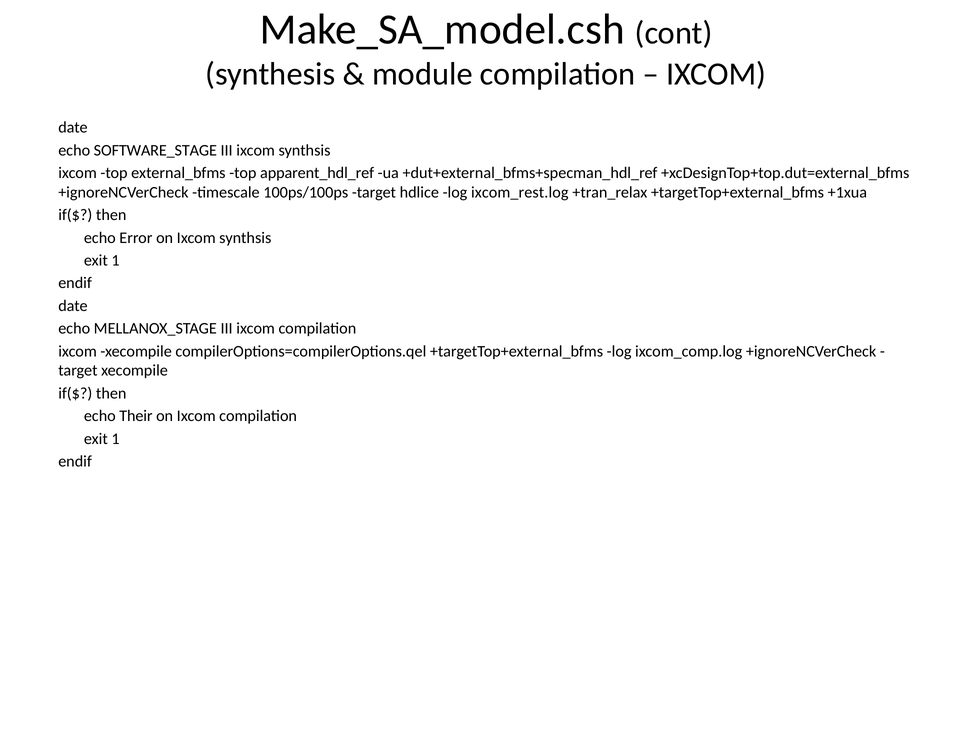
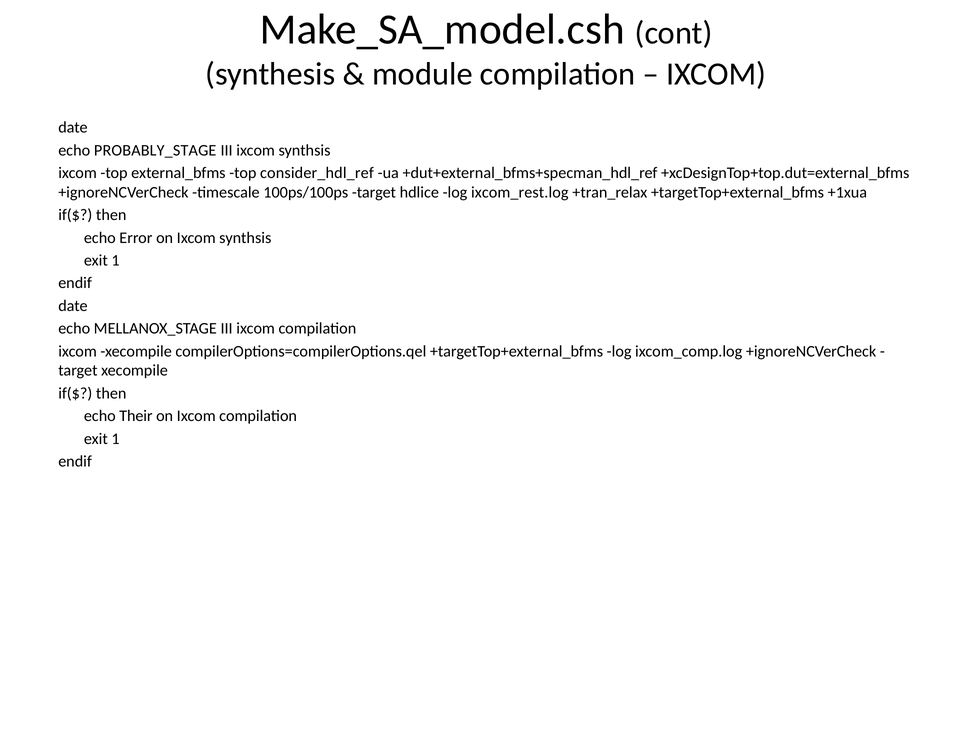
SOFTWARE_STAGE: SOFTWARE_STAGE -> PROBABLY_STAGE
apparent_hdl_ref: apparent_hdl_ref -> consider_hdl_ref
